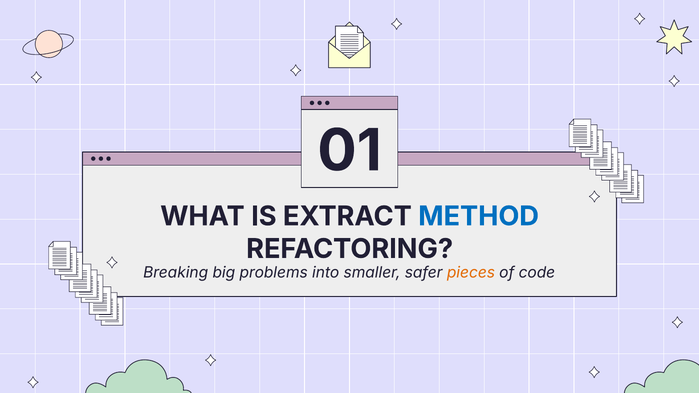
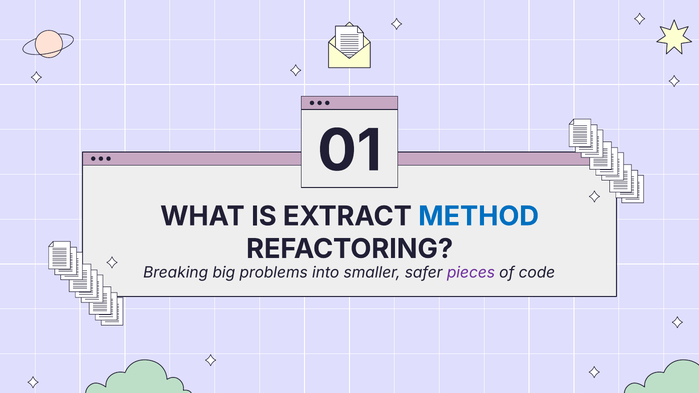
pieces colour: orange -> purple
